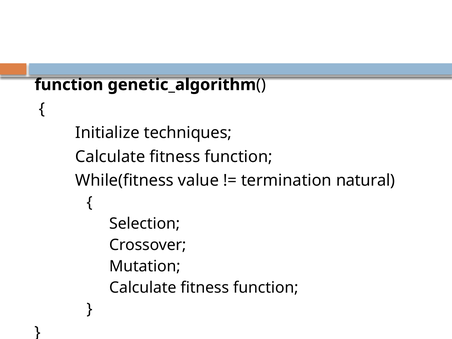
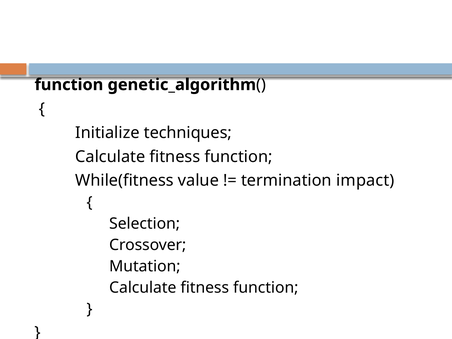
natural: natural -> impact
